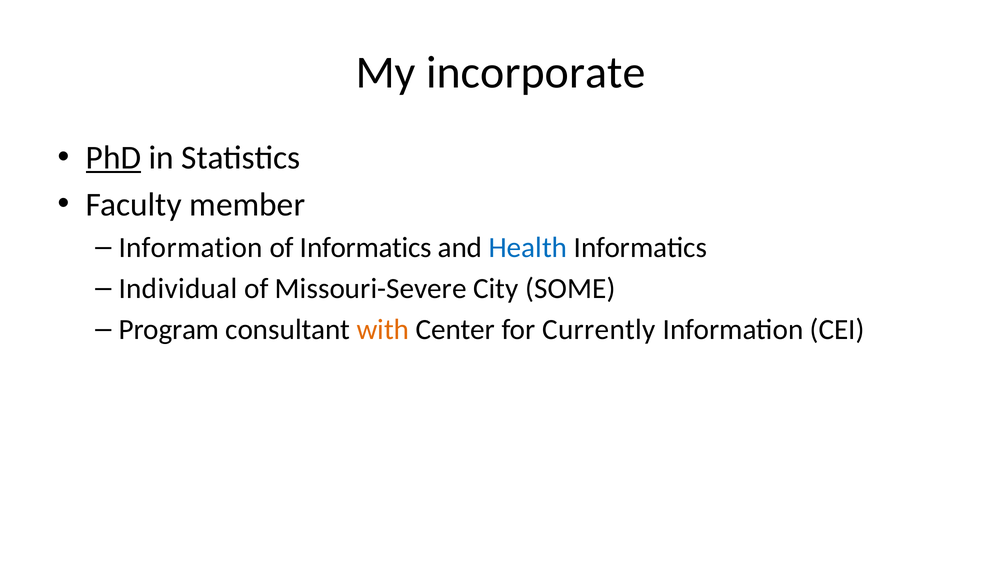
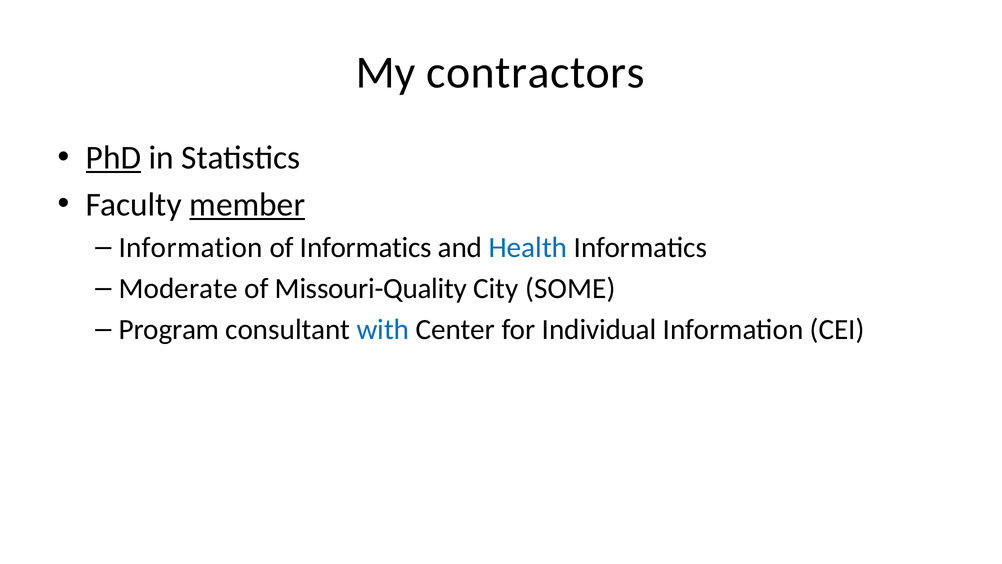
incorporate: incorporate -> contractors
member underline: none -> present
Individual: Individual -> Moderate
Missouri-Severe: Missouri-Severe -> Missouri-Quality
with colour: orange -> blue
Currently: Currently -> Individual
